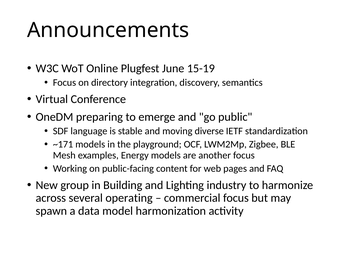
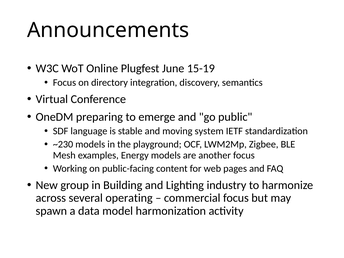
diverse: diverse -> system
~171: ~171 -> ~230
